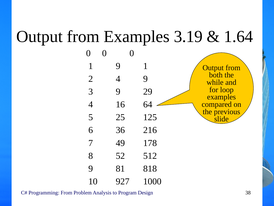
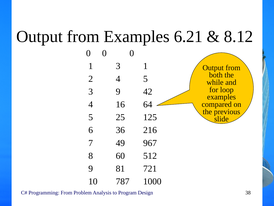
3.19: 3.19 -> 6.21
1.64: 1.64 -> 8.12
1 9: 9 -> 3
4 9: 9 -> 5
29: 29 -> 42
178: 178 -> 967
52: 52 -> 60
818: 818 -> 721
927: 927 -> 787
